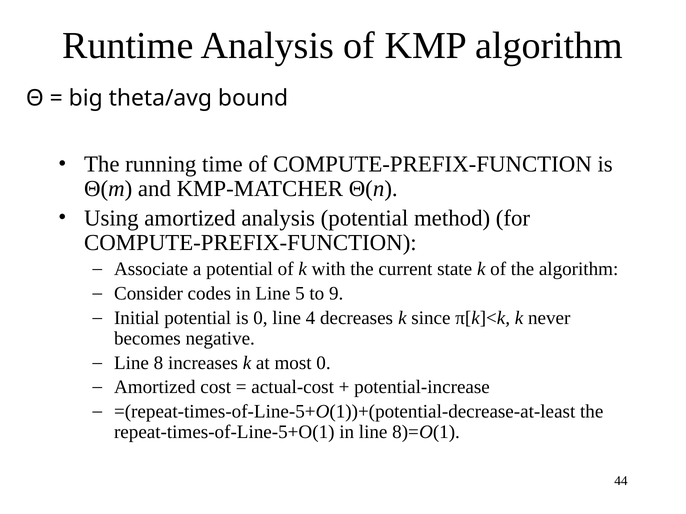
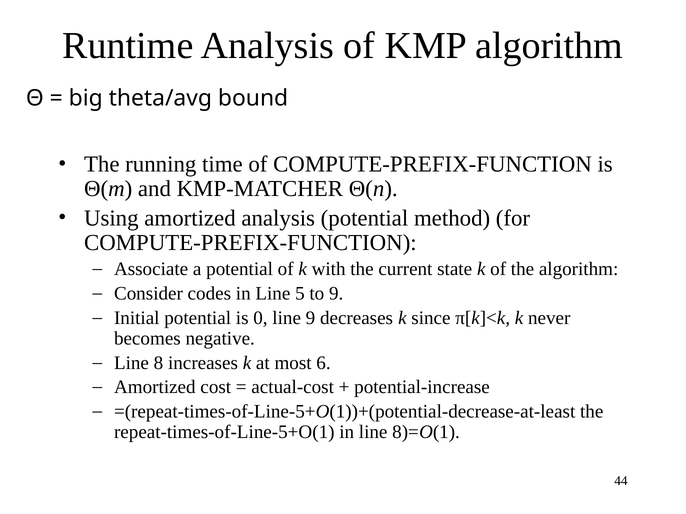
line 4: 4 -> 9
most 0: 0 -> 6
